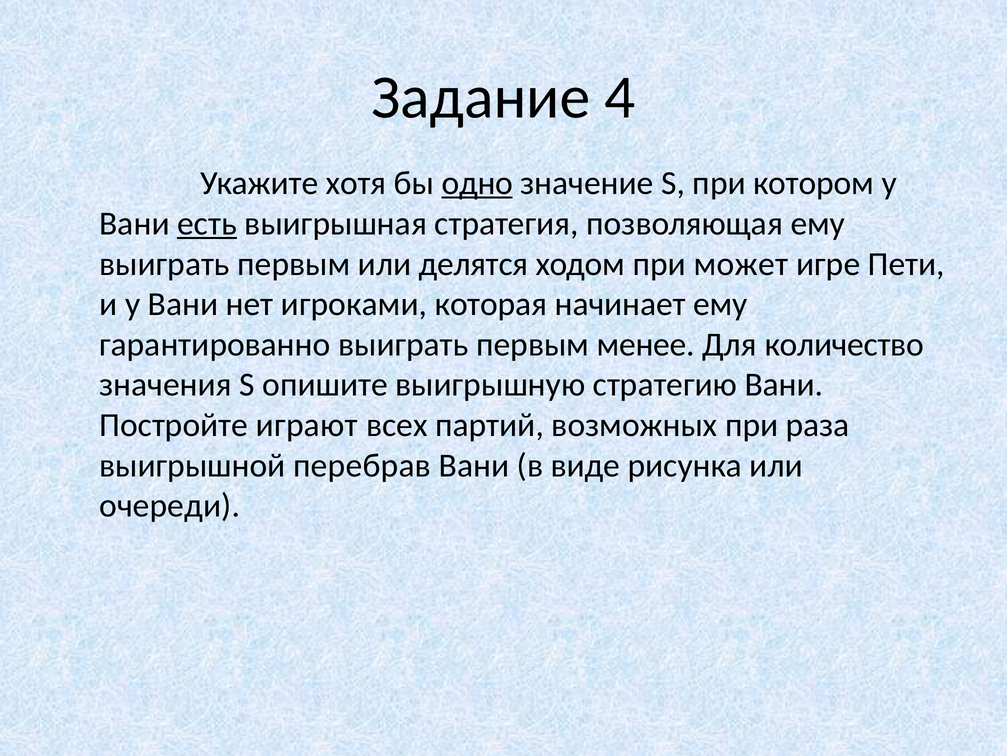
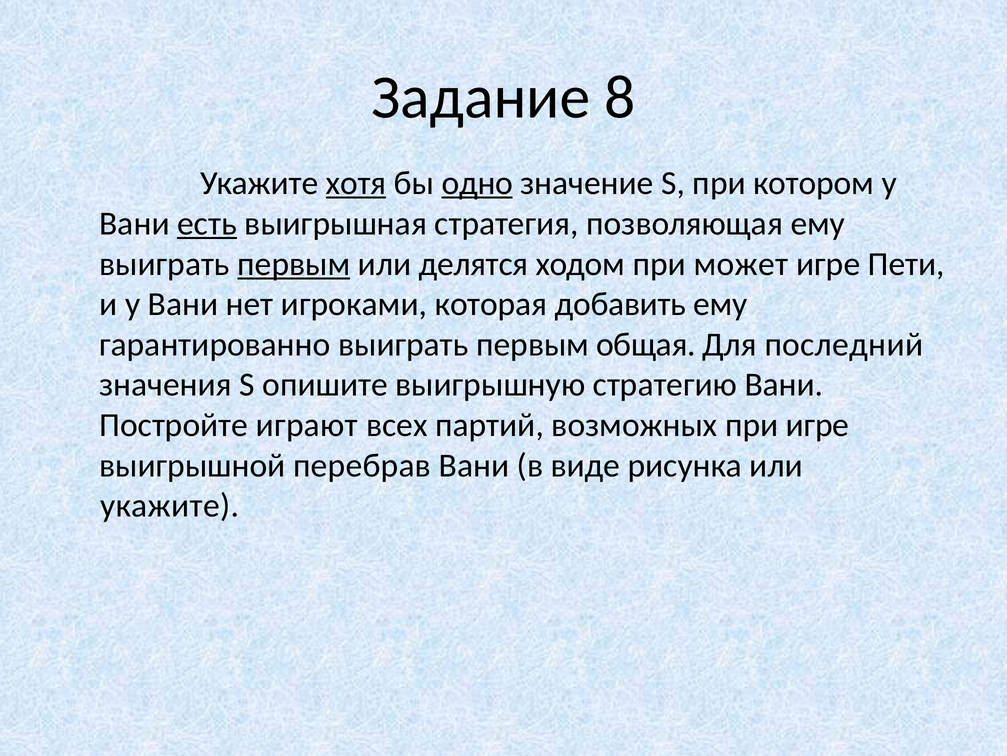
4: 4 -> 8
хотя underline: none -> present
первым at (294, 264) underline: none -> present
начинает: начинает -> добавить
менее: менее -> общая
количество: количество -> последний
при раза: раза -> игре
очереди at (170, 505): очереди -> укажите
